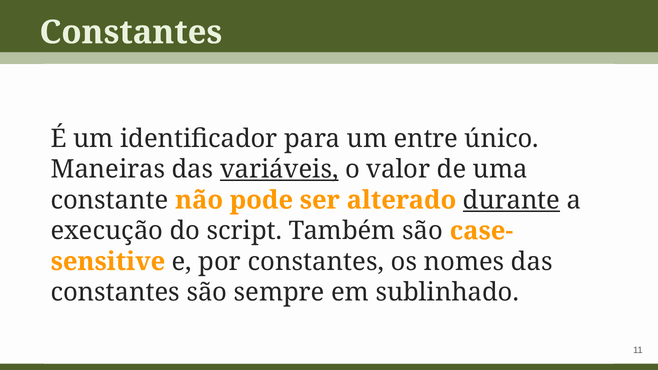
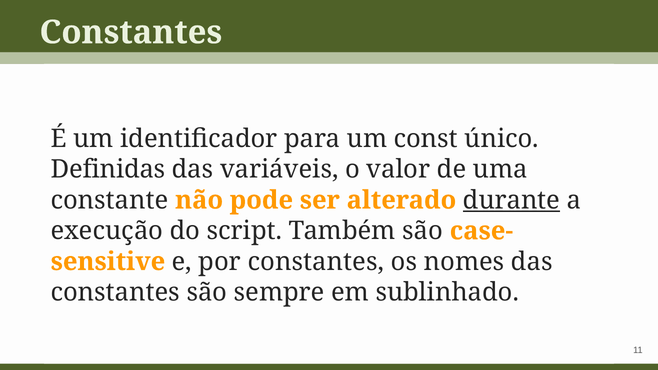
entre: entre -> const
Maneiras: Maneiras -> Definidas
variáveis underline: present -> none
